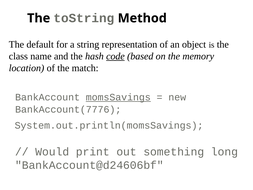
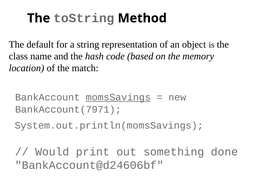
code underline: present -> none
BankAccount(7776: BankAccount(7776 -> BankAccount(7971
long: long -> done
